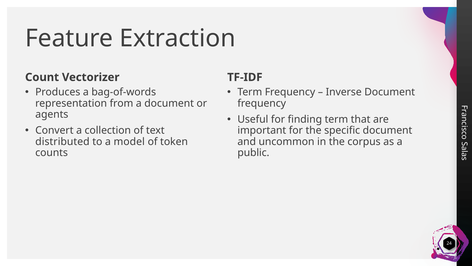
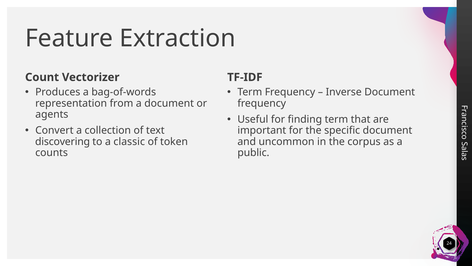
distributed: distributed -> discovering
model: model -> classic
